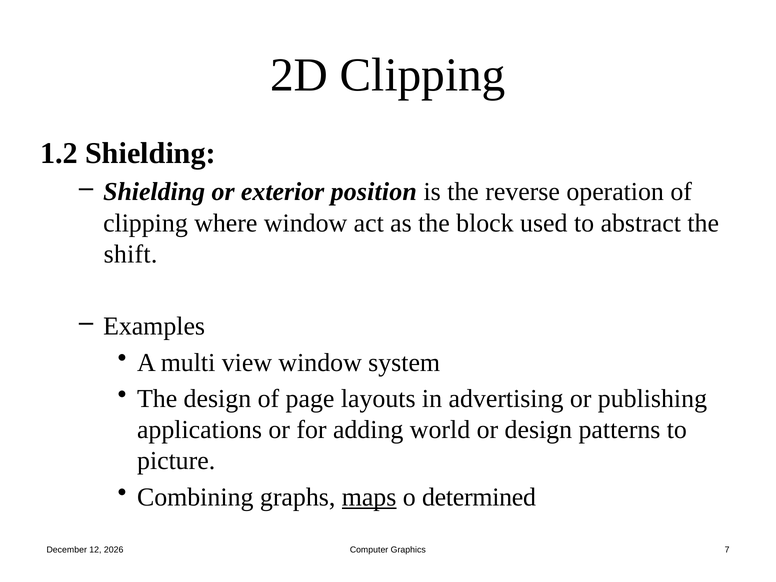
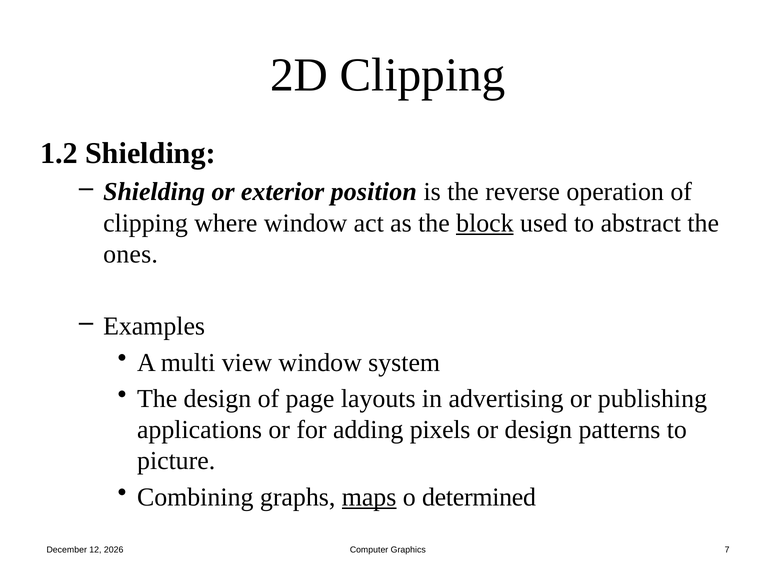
block underline: none -> present
shift: shift -> ones
world: world -> pixels
